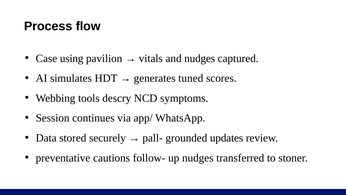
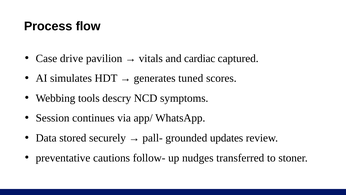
using: using -> drive
and nudges: nudges -> cardiac
